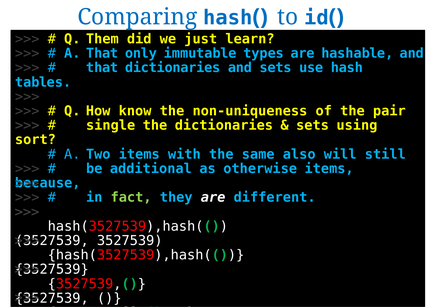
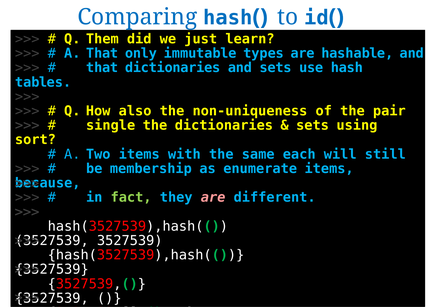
know: know -> also
also: also -> each
additional: additional -> membership
otherwise: otherwise -> enumerate
are at (213, 197) colour: white -> pink
